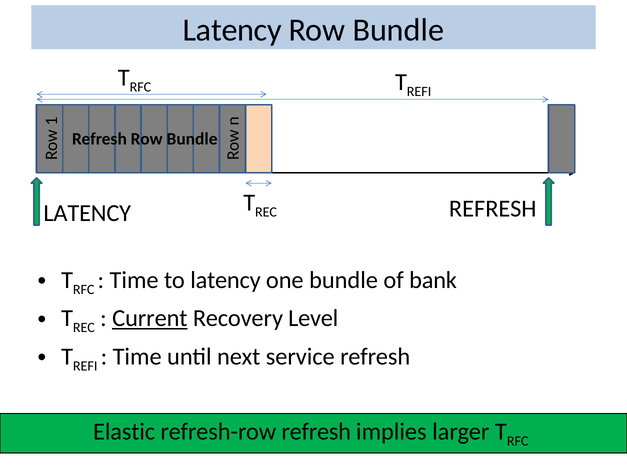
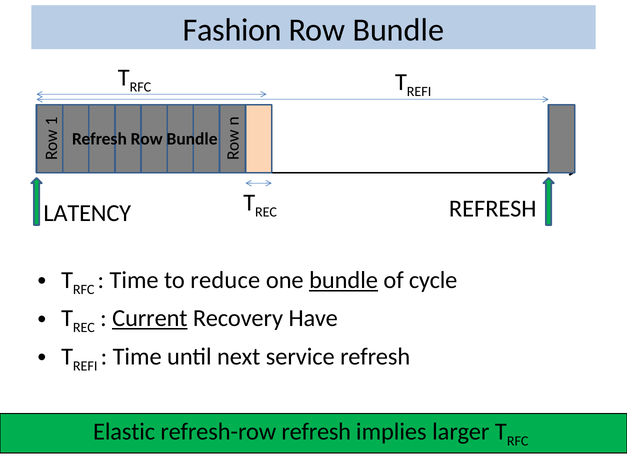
Latency at (232, 30): Latency -> Fashion
to latency: latency -> reduce
bundle at (344, 280) underline: none -> present
bank: bank -> cycle
Level: Level -> Have
